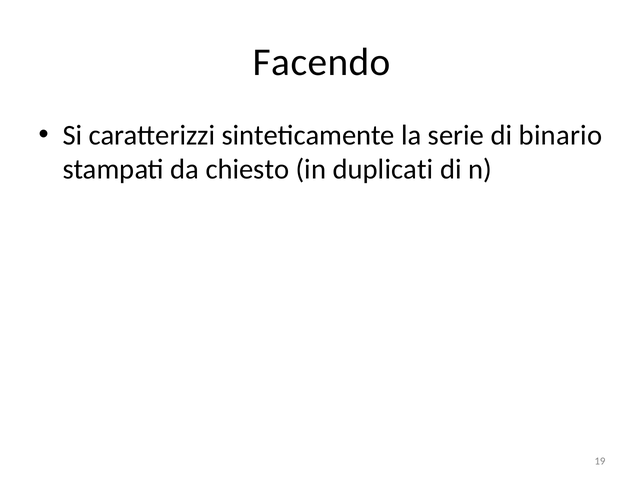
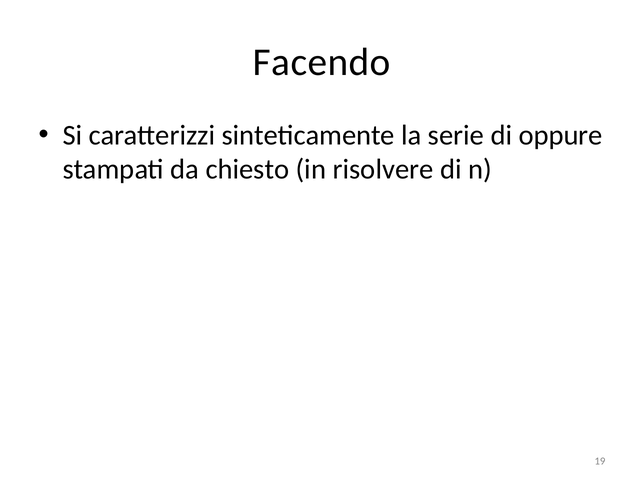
binario: binario -> oppure
duplicati: duplicati -> risolvere
